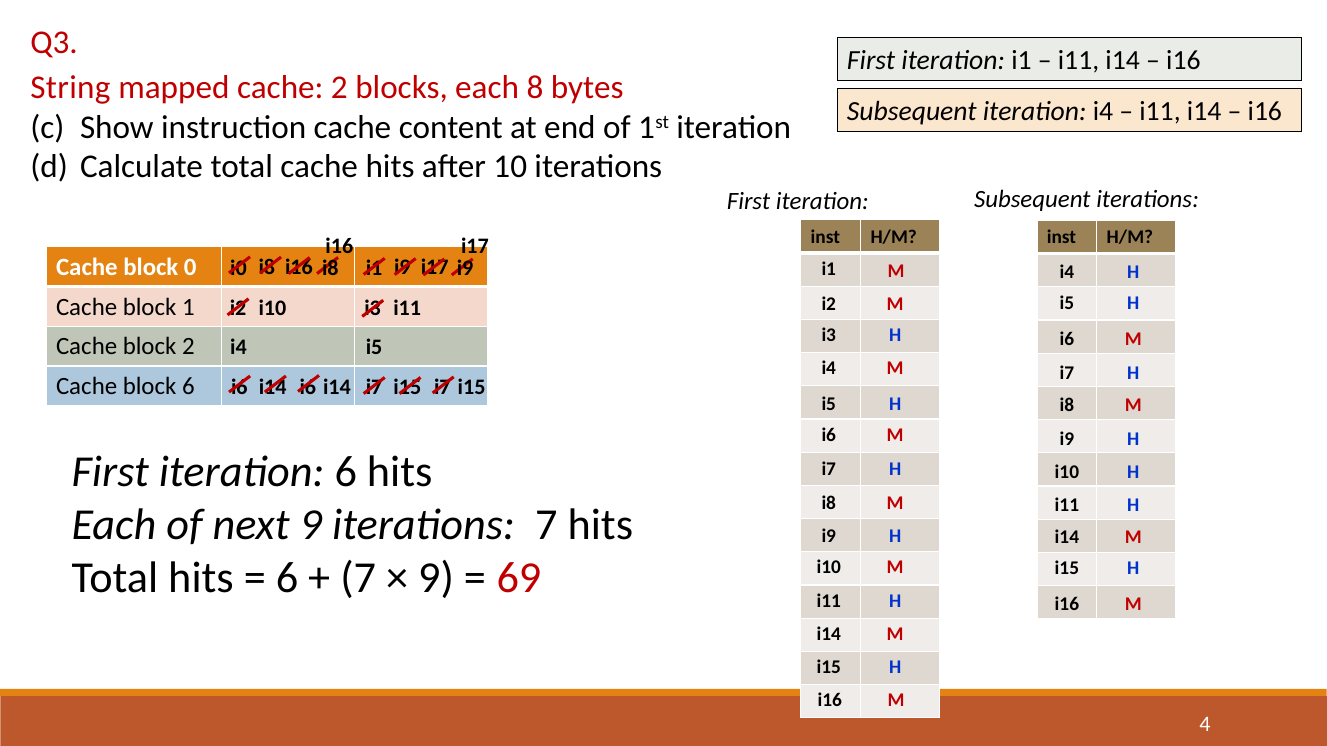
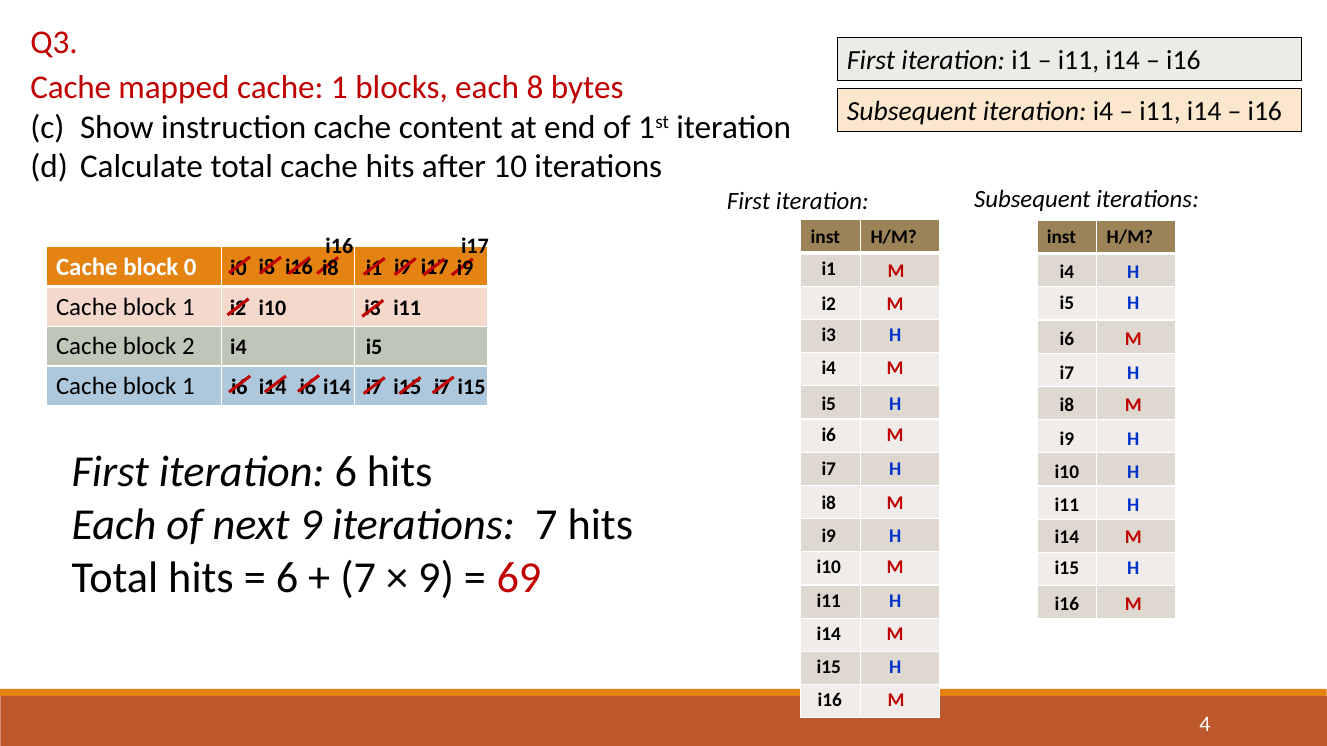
String at (70, 88): String -> Cache
cache 2: 2 -> 1
6 at (188, 387): 6 -> 1
